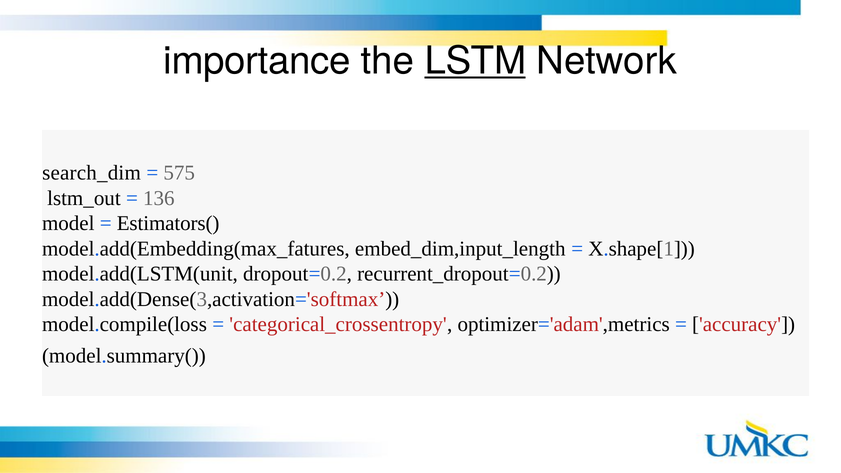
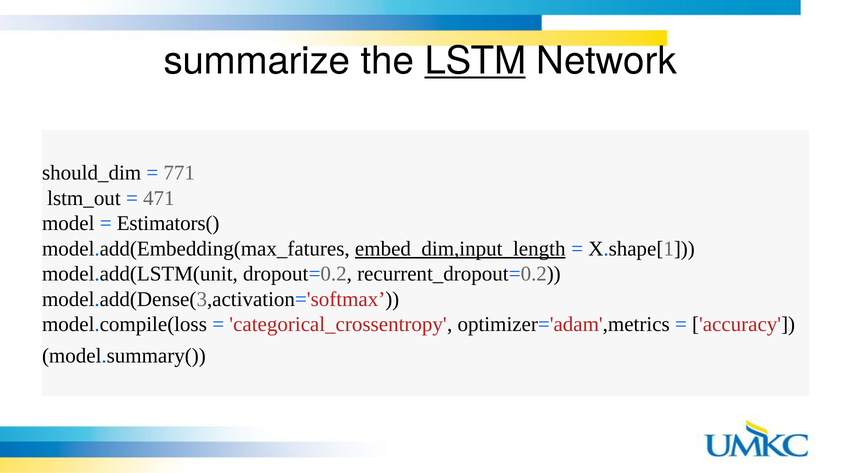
importance: importance -> summarize
search_dim: search_dim -> should_dim
575: 575 -> 771
136: 136 -> 471
embed_dim,input_length underline: none -> present
